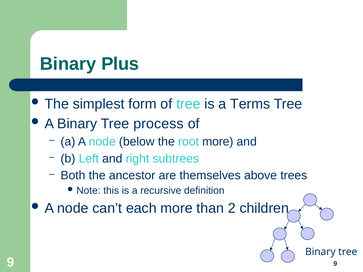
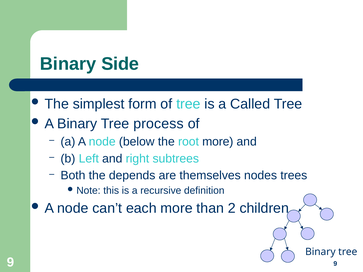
Plus: Plus -> Side
Terms: Terms -> Called
ancestor: ancestor -> depends
above: above -> nodes
